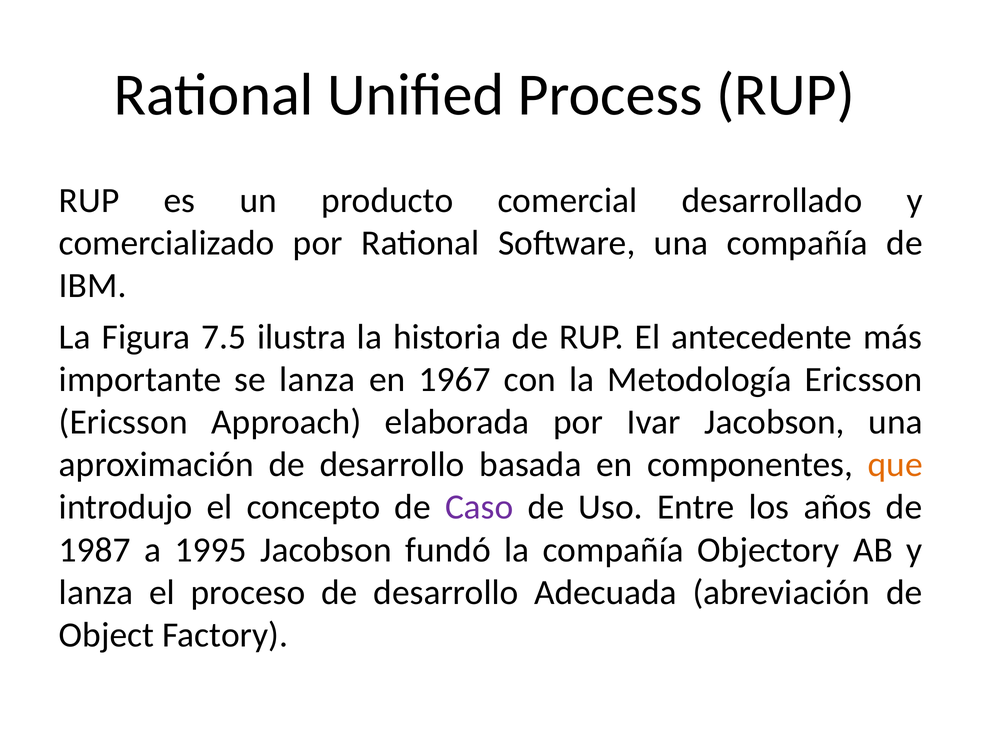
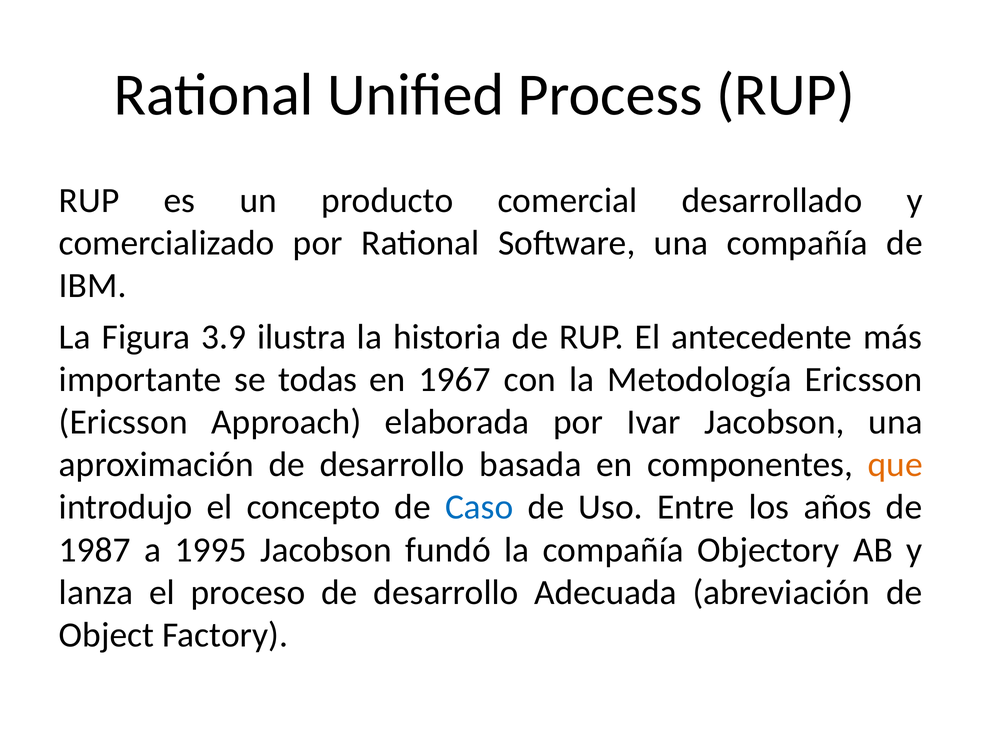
7.5: 7.5 -> 3.9
se lanza: lanza -> todas
Caso colour: purple -> blue
